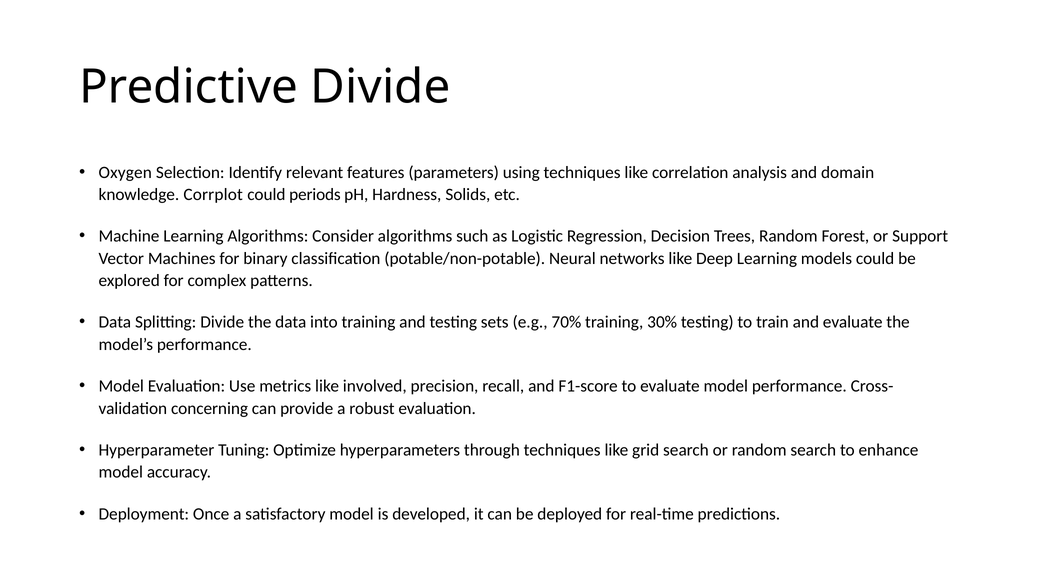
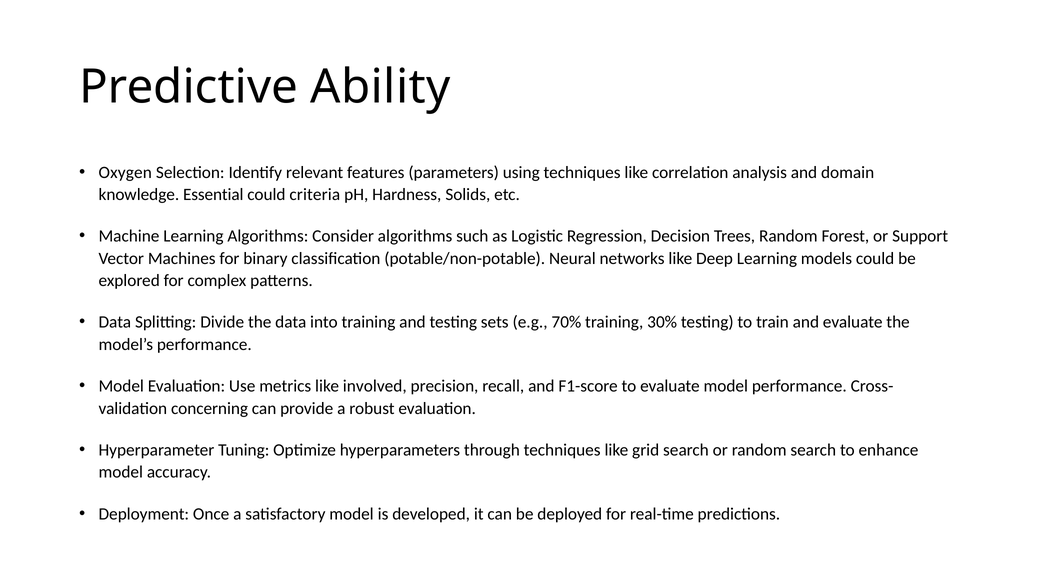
Predictive Divide: Divide -> Ability
Corrplot: Corrplot -> Essential
periods: periods -> criteria
